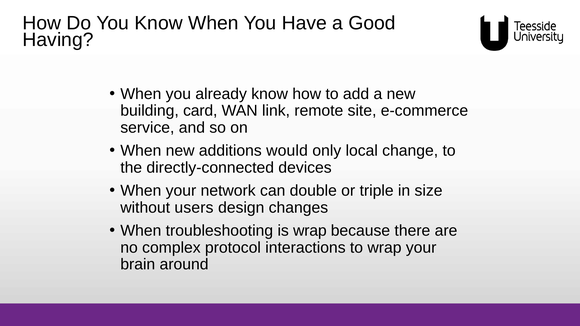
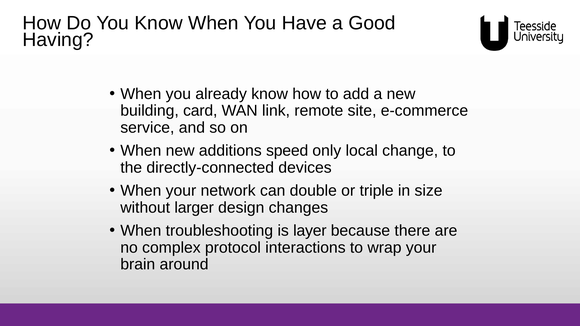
would: would -> speed
users: users -> larger
is wrap: wrap -> layer
